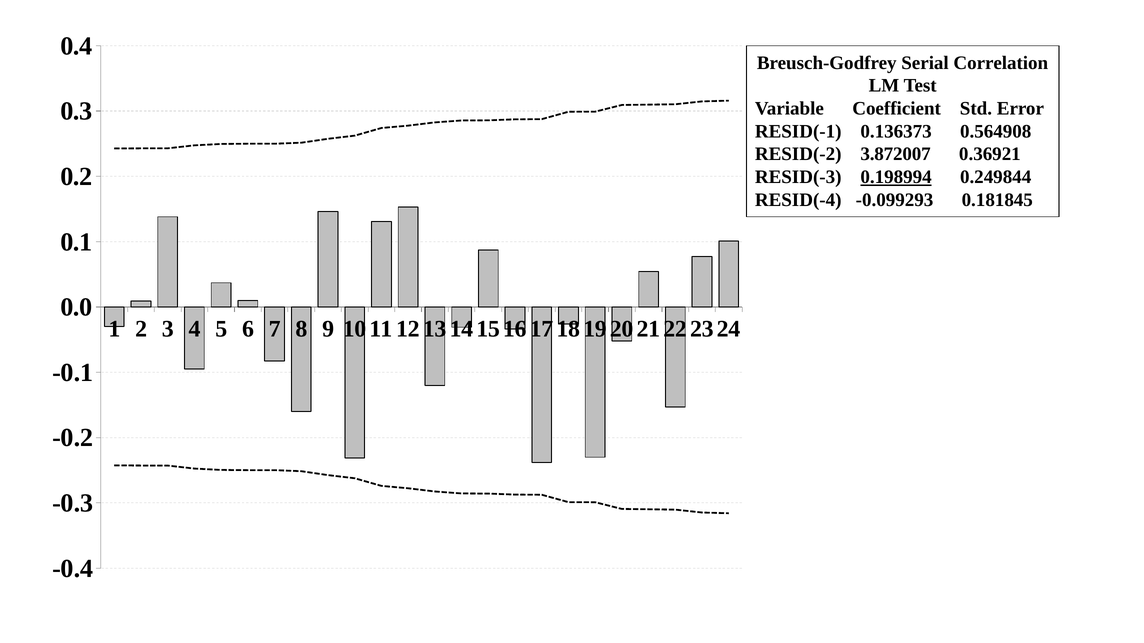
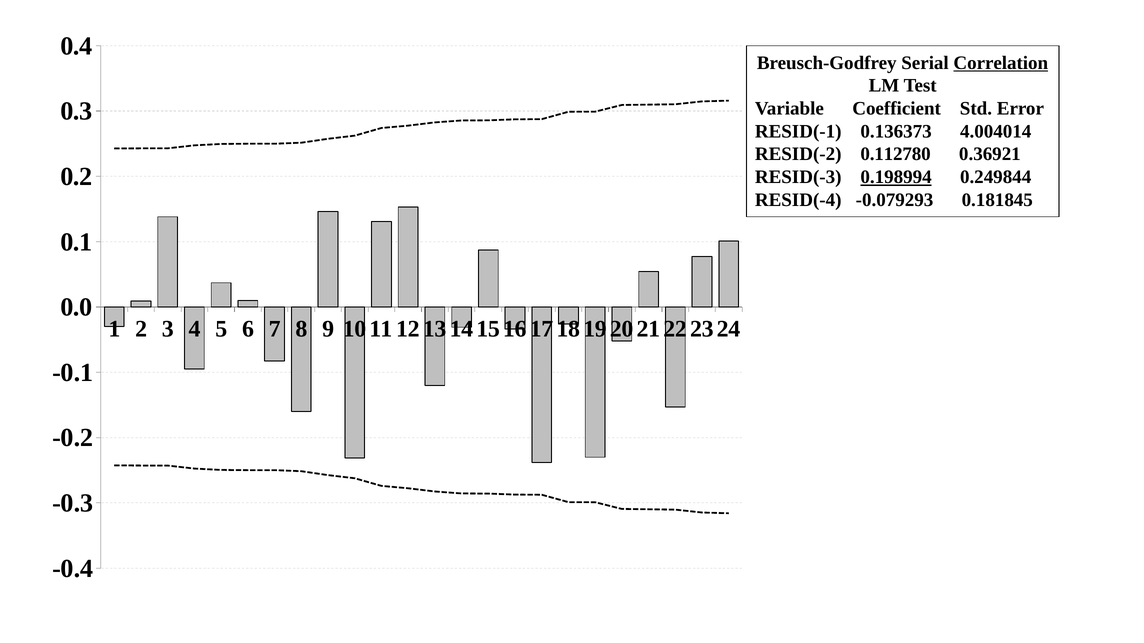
Correlation underline: none -> present
0.564908: 0.564908 -> 4.004014
3.872007: 3.872007 -> 0.112780
-0.099293: -0.099293 -> -0.079293
